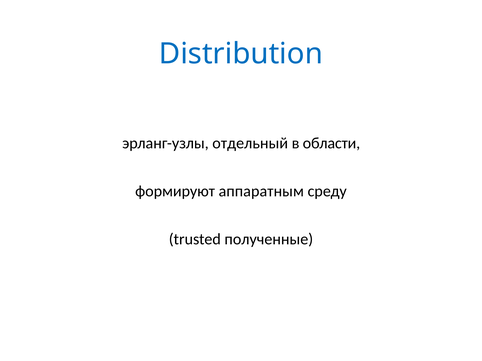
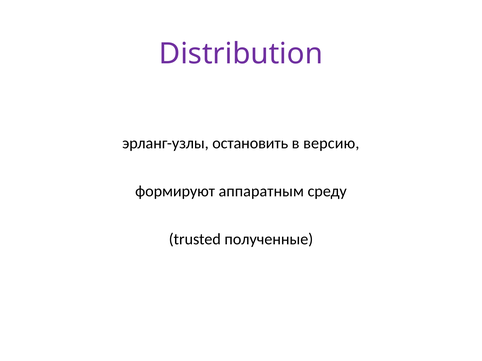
Distribution colour: blue -> purple
отдельный: отдельный -> остановить
области: области -> версию
